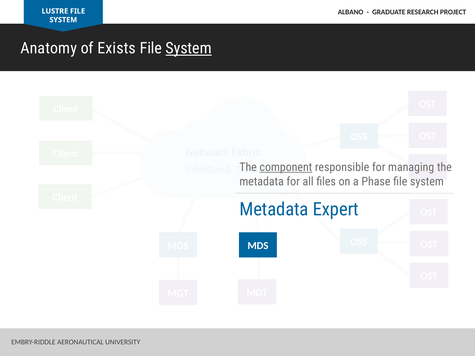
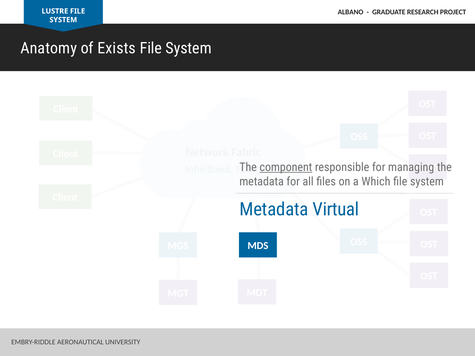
System at (189, 48) underline: present -> none
Phase: Phase -> Which
Expert: Expert -> Virtual
